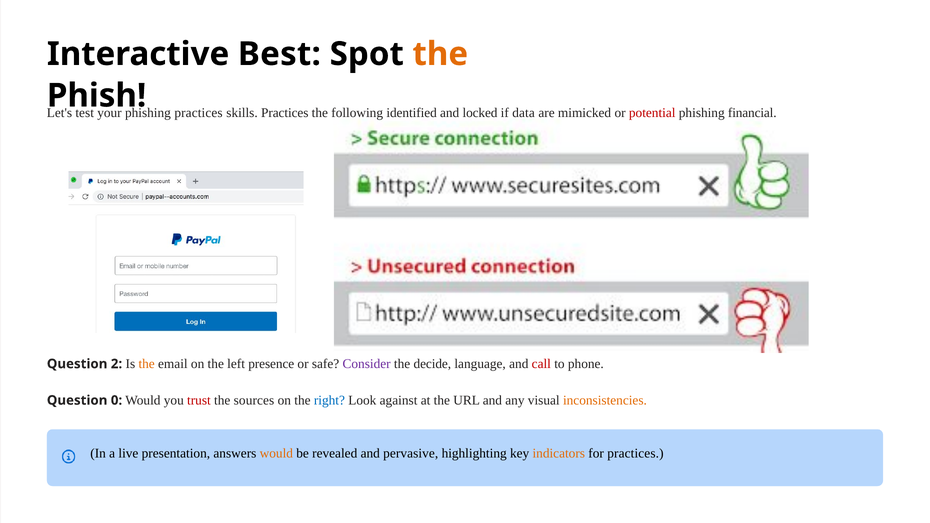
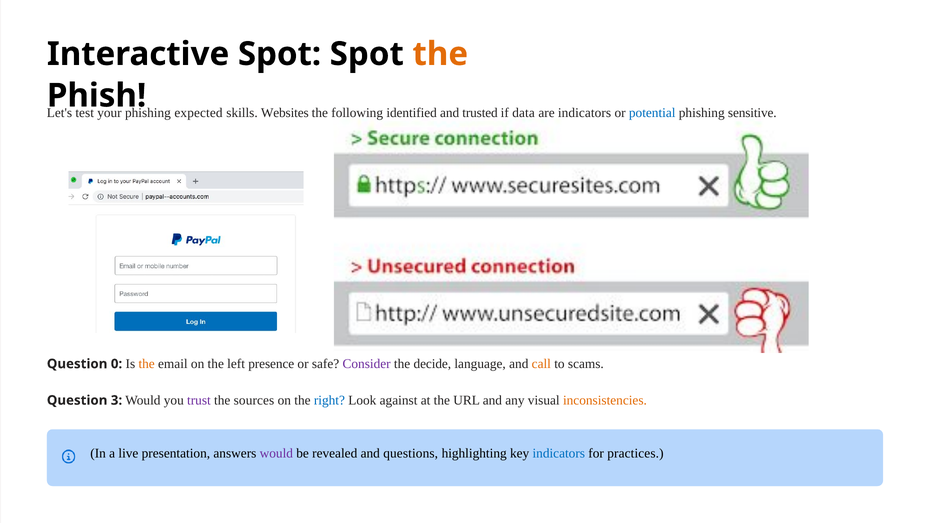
Interactive Best: Best -> Spot
practices at (199, 113): practices -> expected
skills Practices: Practices -> Websites
locked: locked -> trusted
are mimicked: mimicked -> indicators
potential colour: red -> blue
financial: financial -> sensitive
2: 2 -> 0
call colour: red -> orange
phone: phone -> scams
0: 0 -> 3
trust colour: red -> purple
would at (276, 454) colour: orange -> purple
pervasive: pervasive -> questions
indicators at (559, 454) colour: orange -> blue
